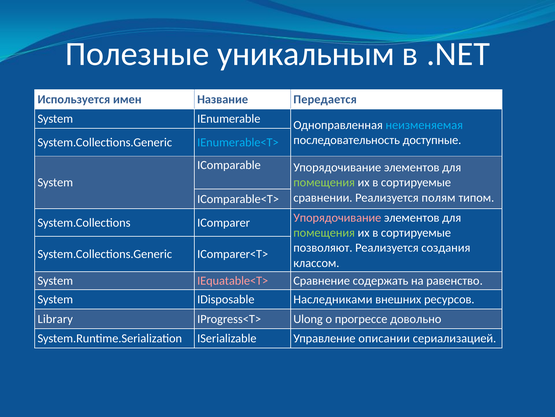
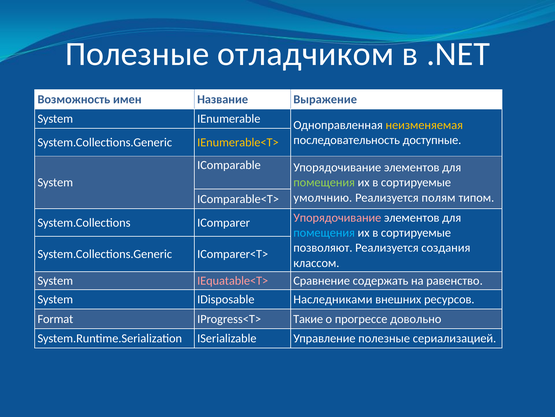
уникальным: уникальным -> отладчиком
Используется: Используется -> Возможность
Передается: Передается -> Выражение
неизменяемая colour: light blue -> yellow
IEnumerable<T> colour: light blue -> yellow
сравнении: сравнении -> умолчнию
помещения at (324, 232) colour: light green -> light blue
Library: Library -> Format
Ulong: Ulong -> Такие
Управление описании: описании -> полезные
